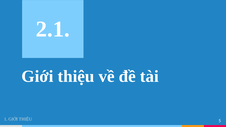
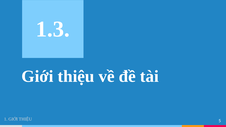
2.1: 2.1 -> 1.3
